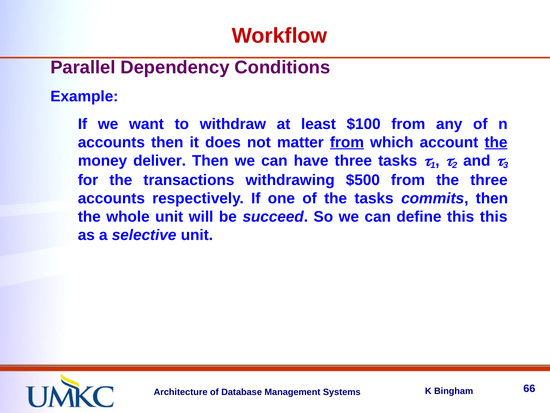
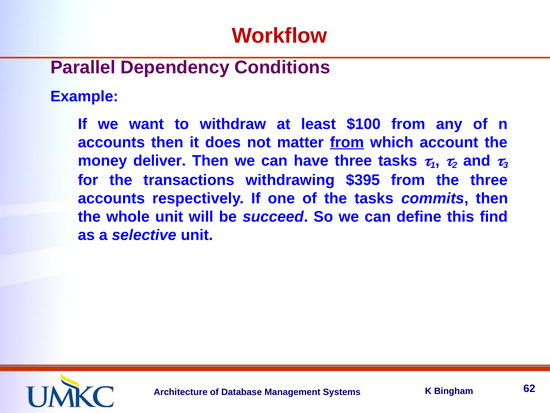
the at (496, 142) underline: present -> none
$500: $500 -> $395
this this: this -> find
66: 66 -> 62
